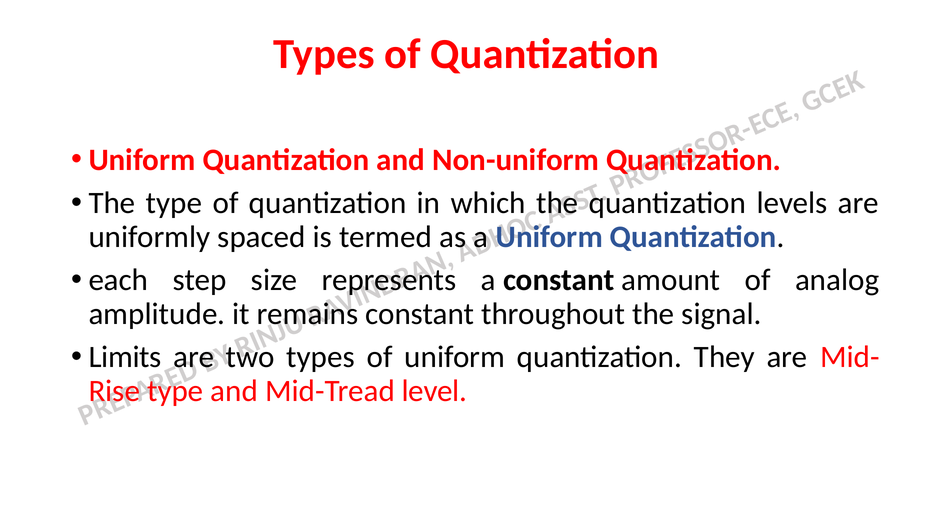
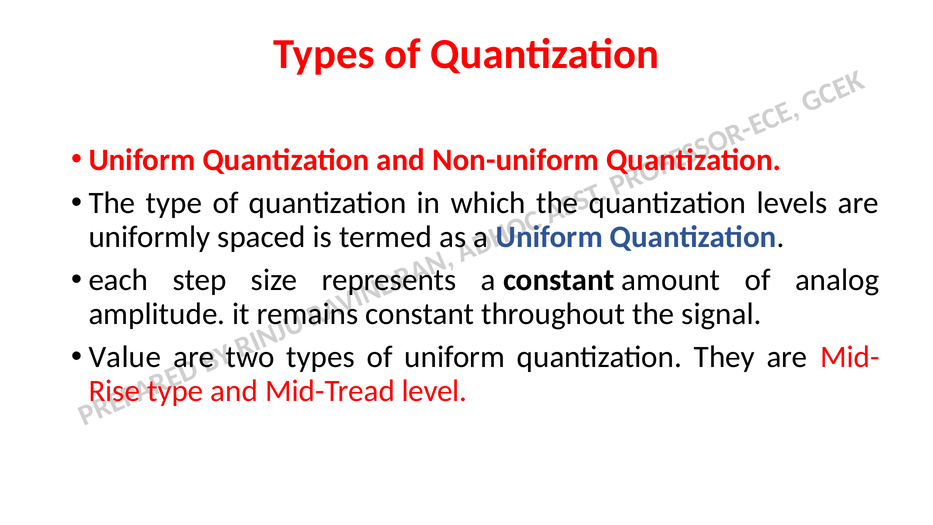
Limits: Limits -> Value
